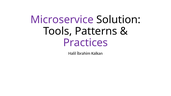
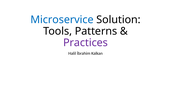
Microservice colour: purple -> blue
